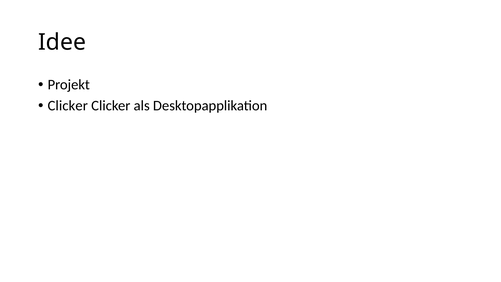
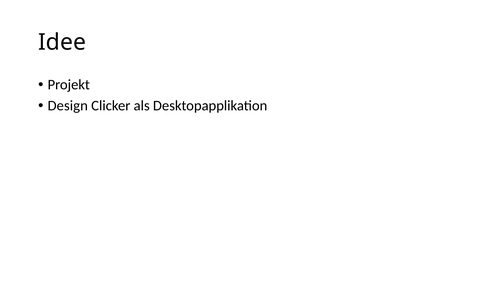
Clicker at (68, 106): Clicker -> Design
